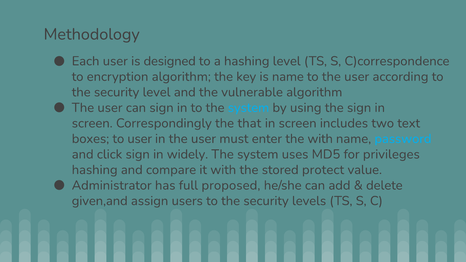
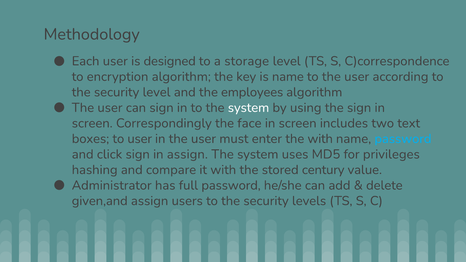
a hashing: hashing -> storage
vulnerable: vulnerable -> employees
system at (249, 108) colour: light blue -> white
that: that -> face
in widely: widely -> assign
protect: protect -> century
full proposed: proposed -> password
